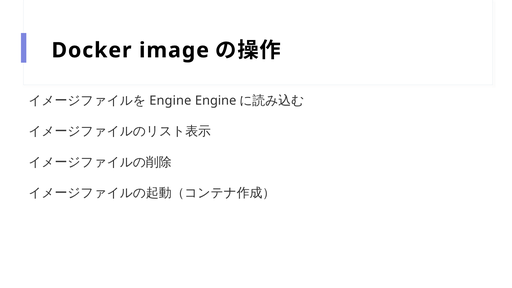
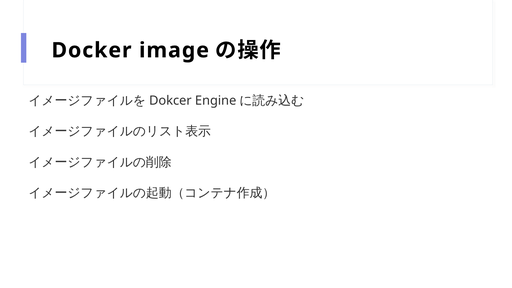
Engine at (170, 101): Engine -> Dokcer
